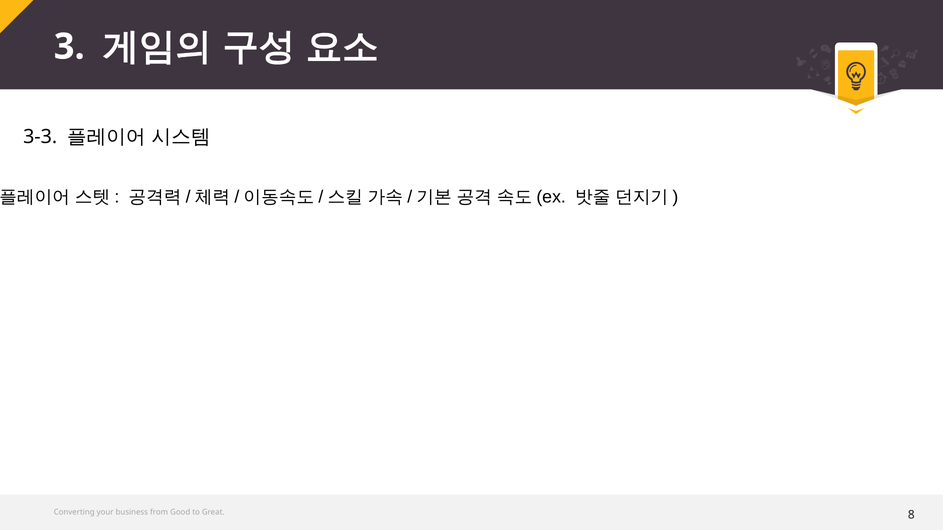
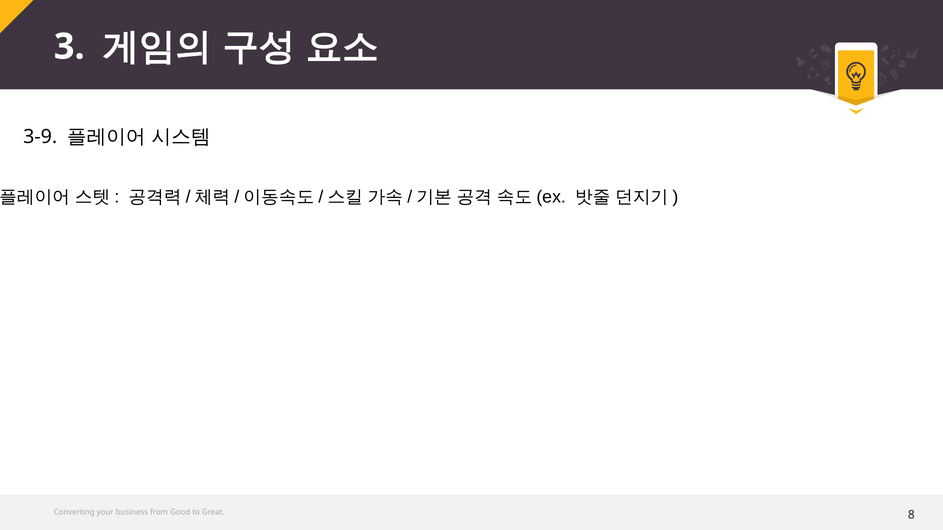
3-3: 3-3 -> 3-9
